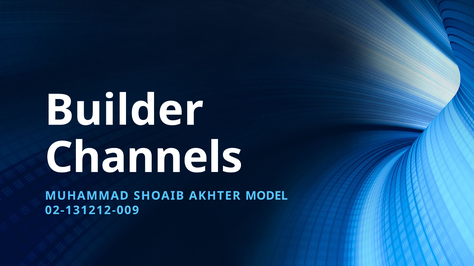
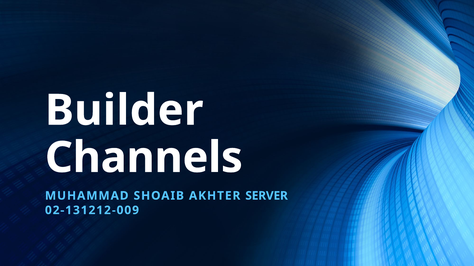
MODEL: MODEL -> SERVER
